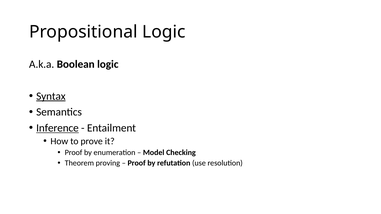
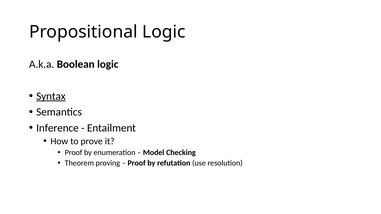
Inference underline: present -> none
